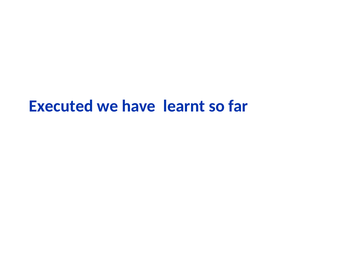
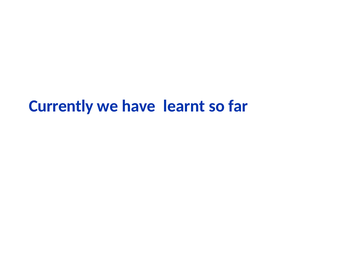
Executed: Executed -> Currently
